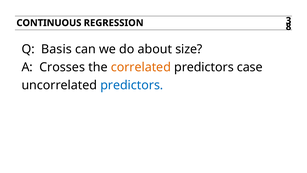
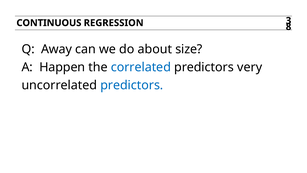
Basis: Basis -> Away
Crosses: Crosses -> Happen
correlated colour: orange -> blue
case: case -> very
